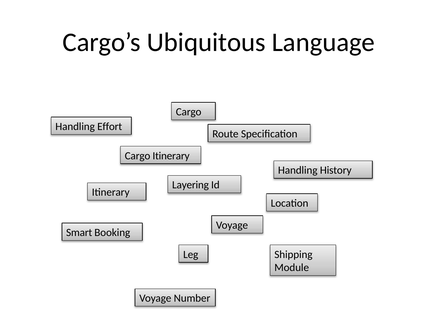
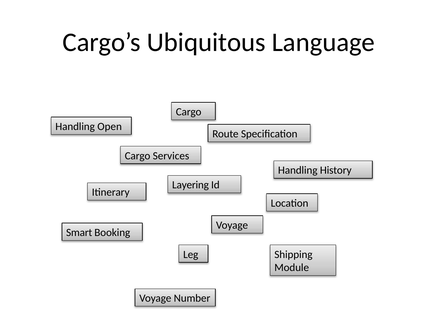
Effort: Effort -> Open
Cargo Itinerary: Itinerary -> Services
